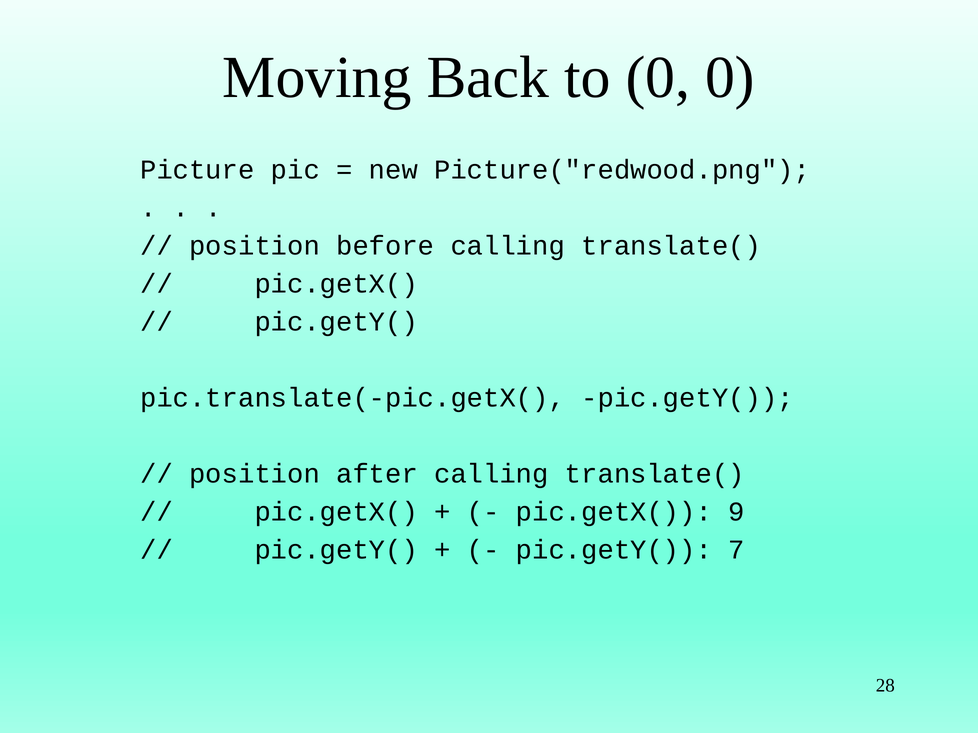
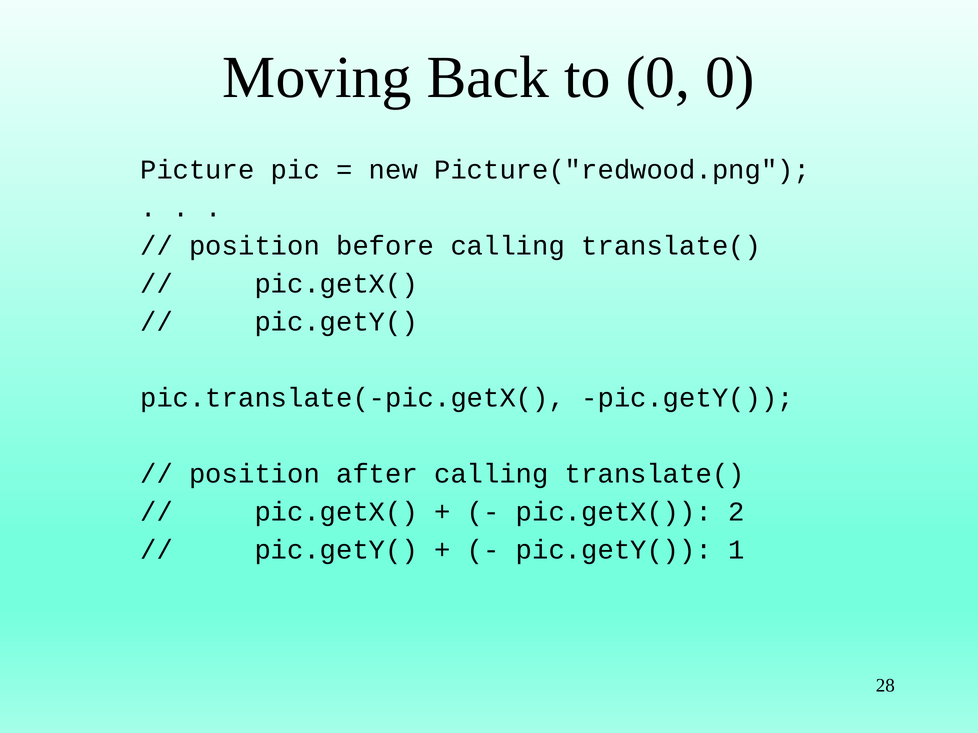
9: 9 -> 2
7: 7 -> 1
